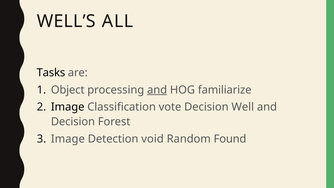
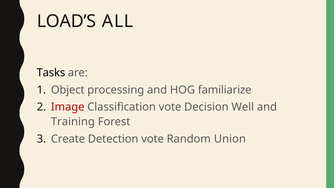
WELL’S: WELL’S -> LOAD’S
and at (157, 90) underline: present -> none
Image at (68, 107) colour: black -> red
Decision at (73, 122): Decision -> Training
Image at (68, 139): Image -> Create
Detection void: void -> vote
Found: Found -> Union
